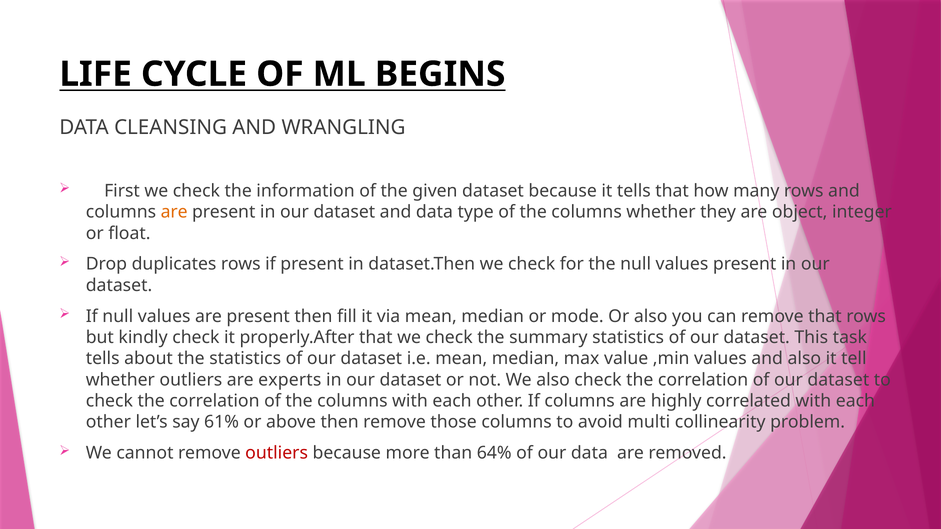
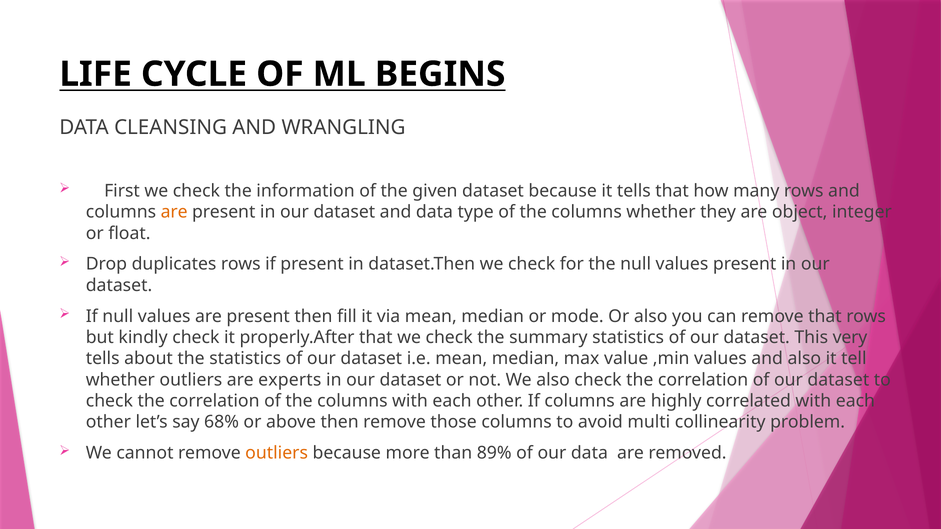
task: task -> very
61%: 61% -> 68%
outliers at (277, 453) colour: red -> orange
64%: 64% -> 89%
